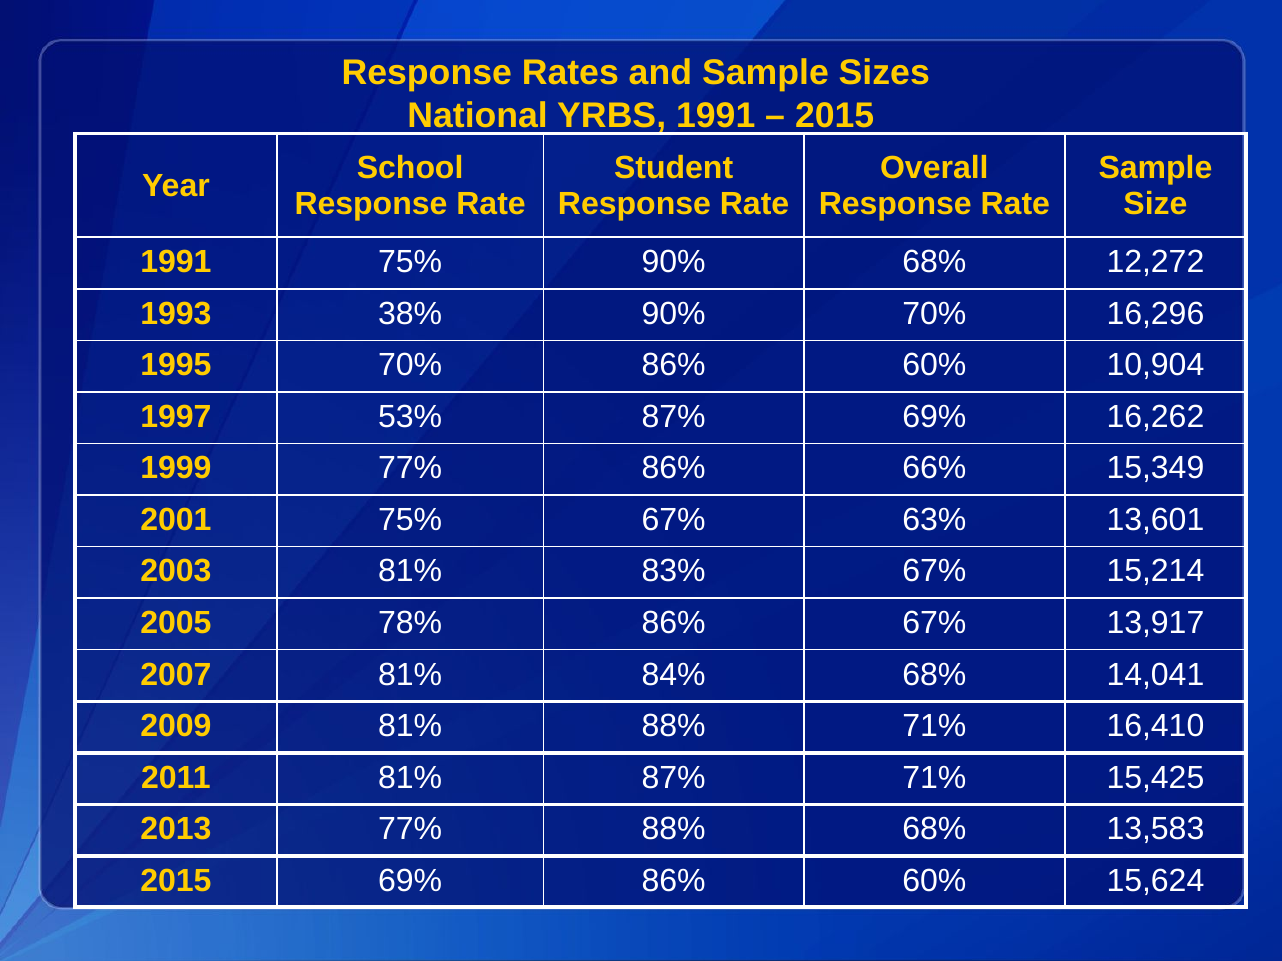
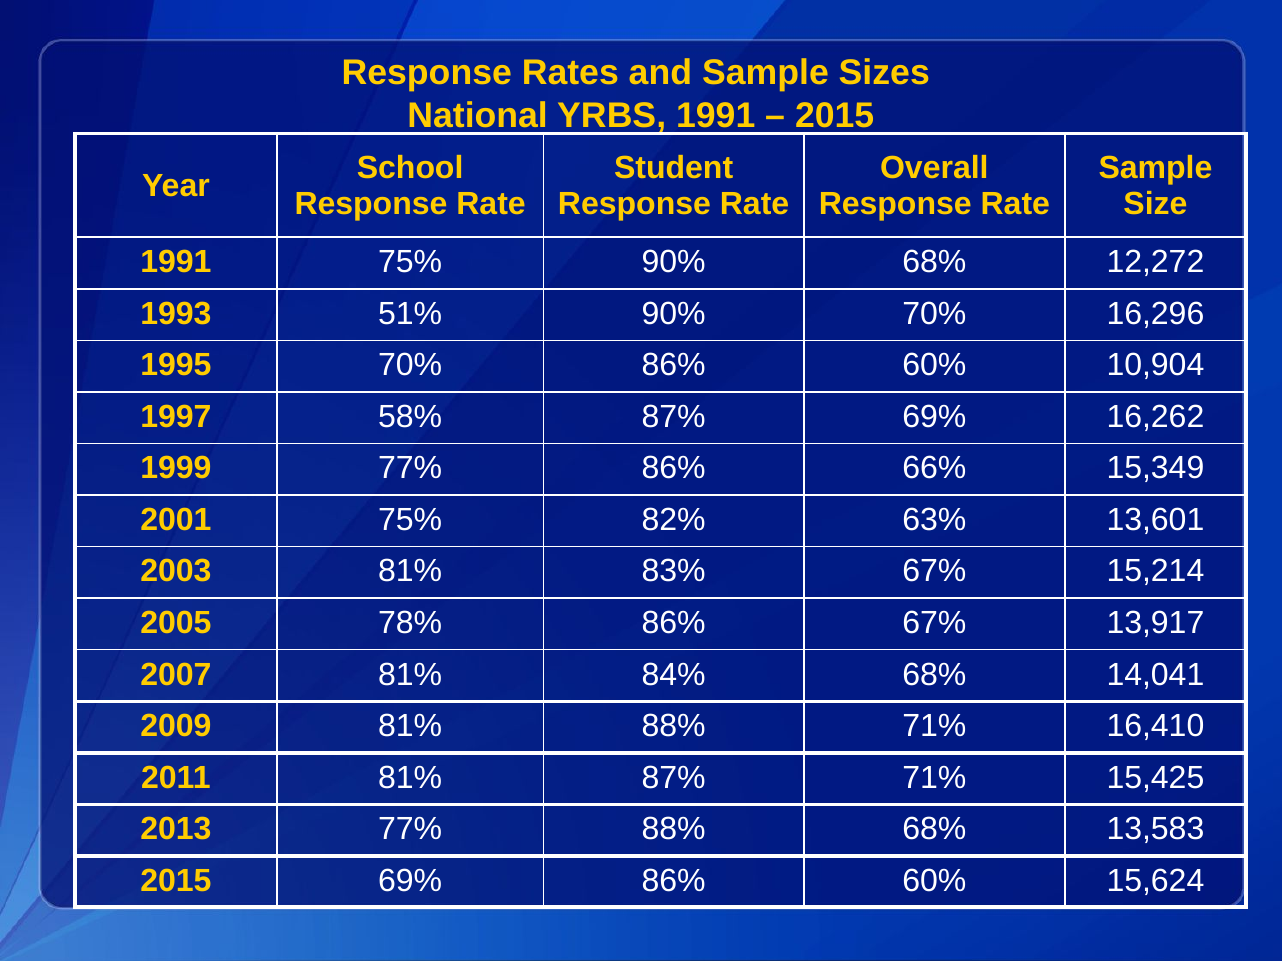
38%: 38% -> 51%
53%: 53% -> 58%
75% 67%: 67% -> 82%
